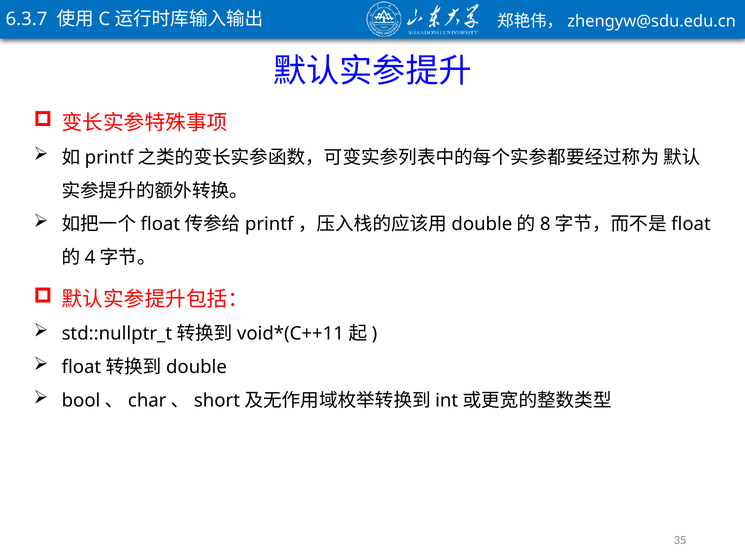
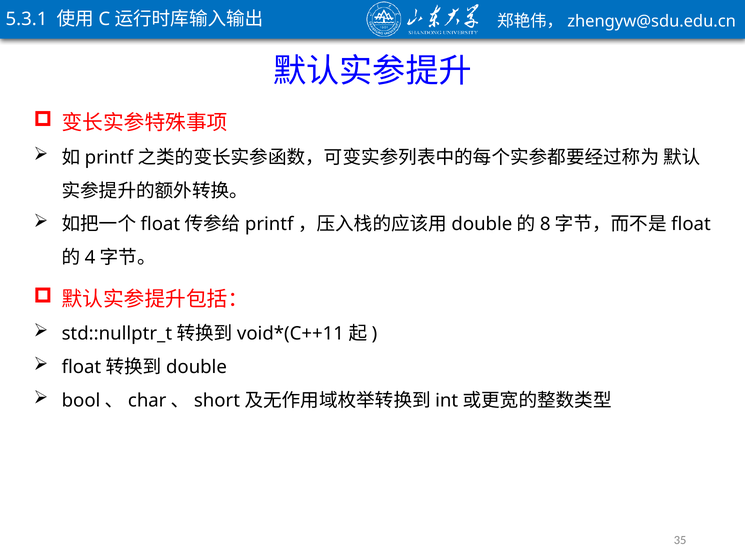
6.3.7: 6.3.7 -> 5.3.1
